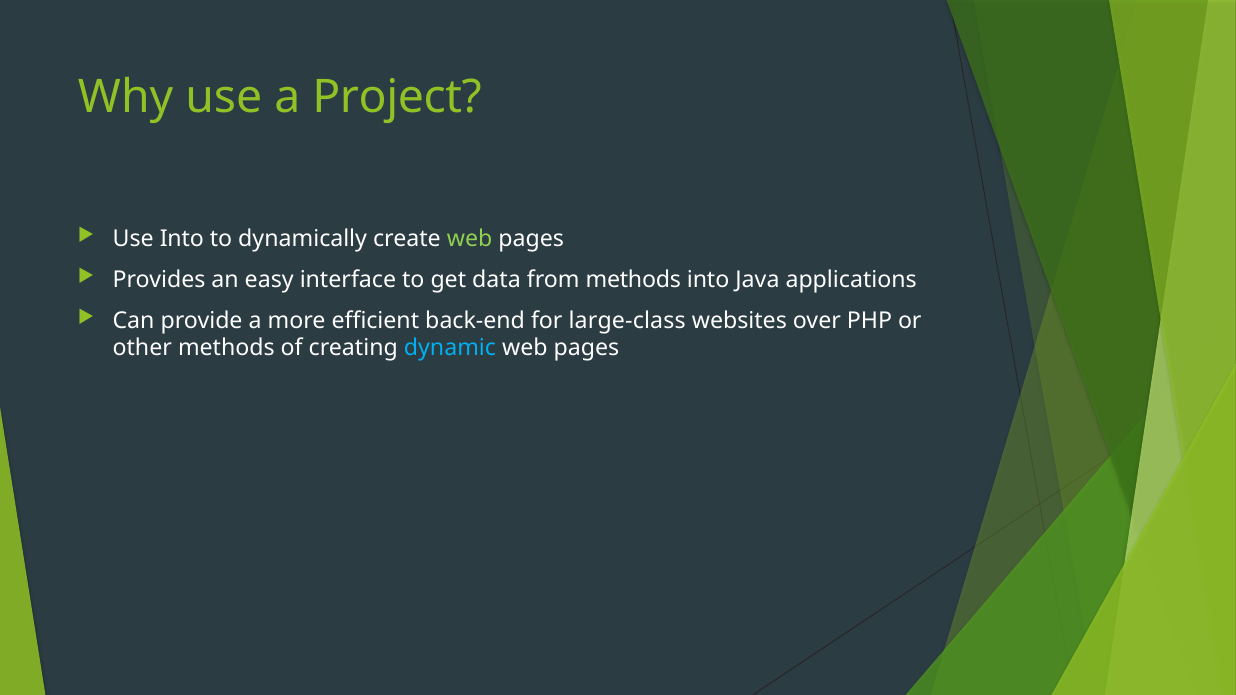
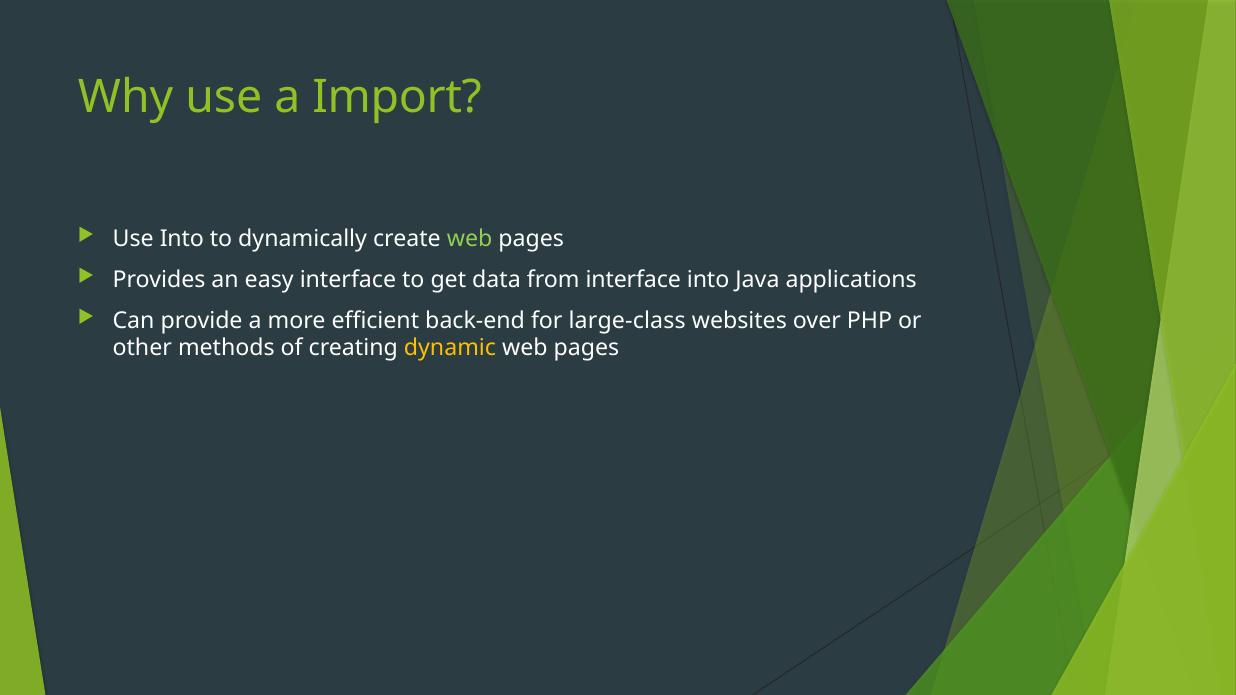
Project: Project -> Import
from methods: methods -> interface
dynamic colour: light blue -> yellow
